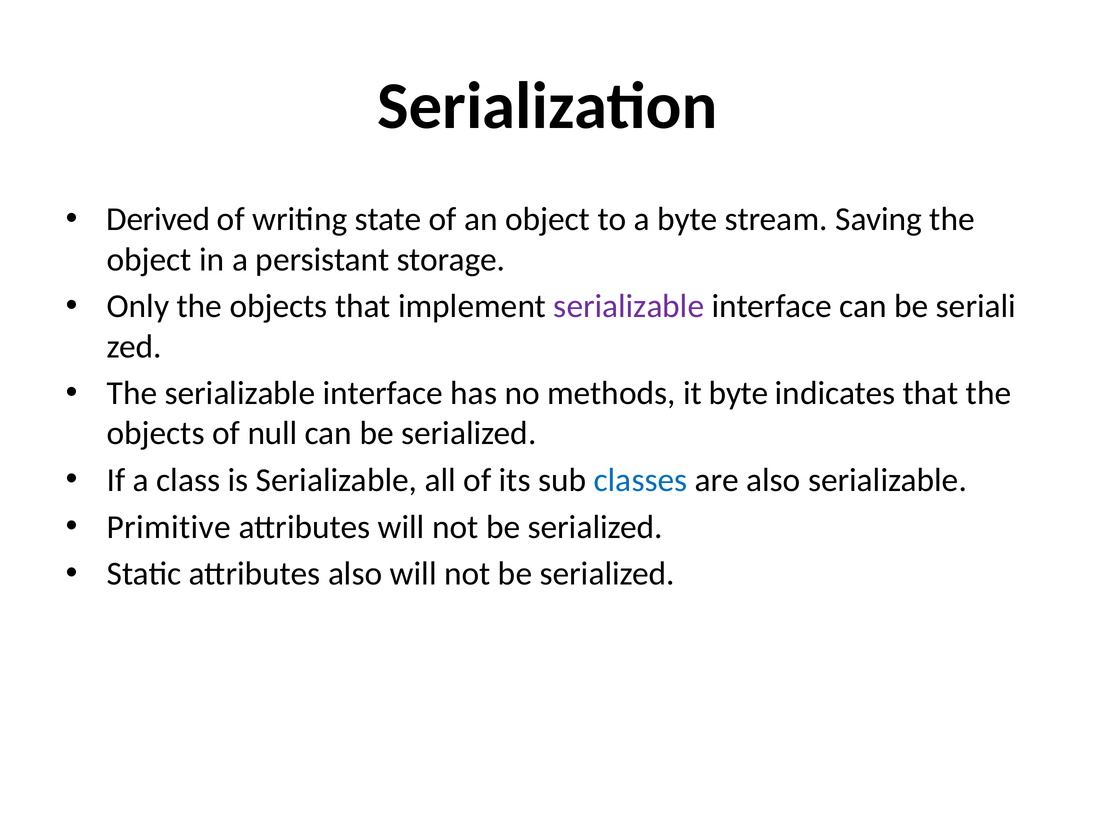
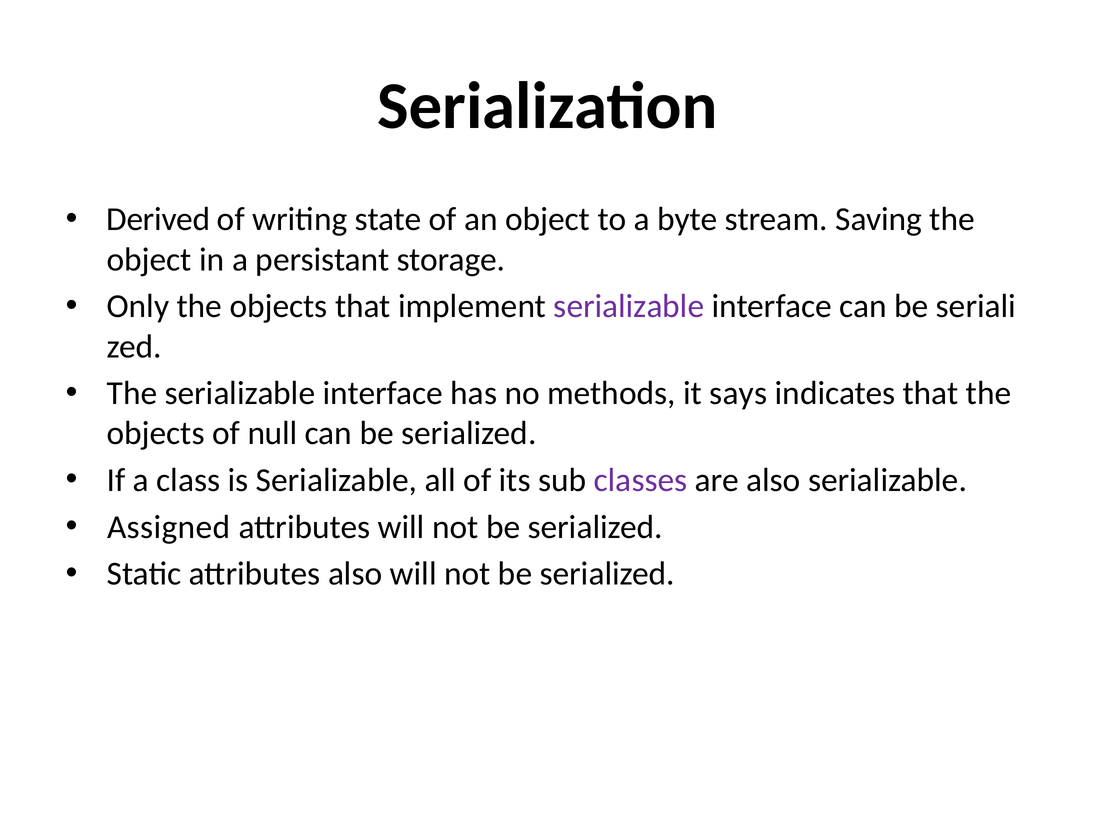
it byte: byte -> says
classes colour: blue -> purple
Primitive: Primitive -> Assigned
